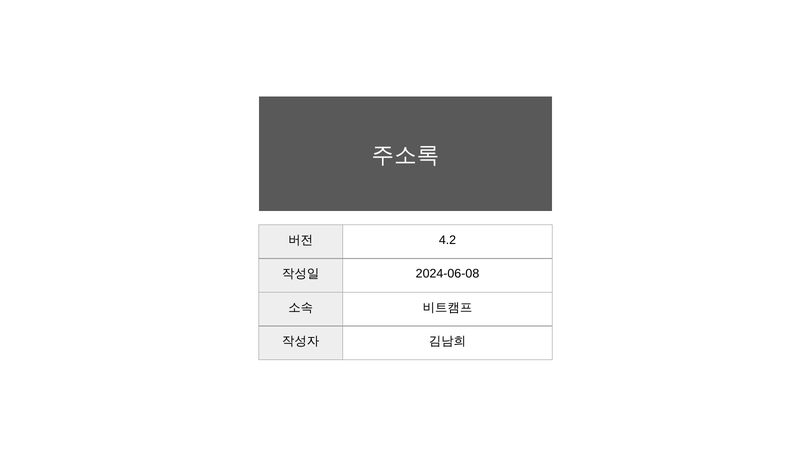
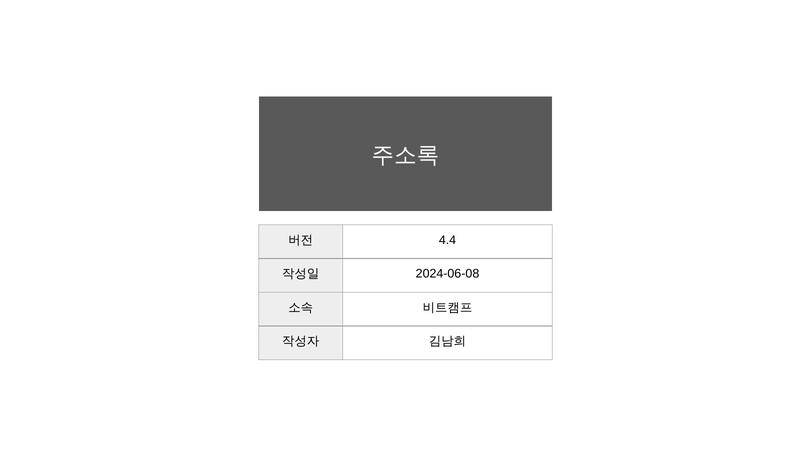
4.2: 4.2 -> 4.4
